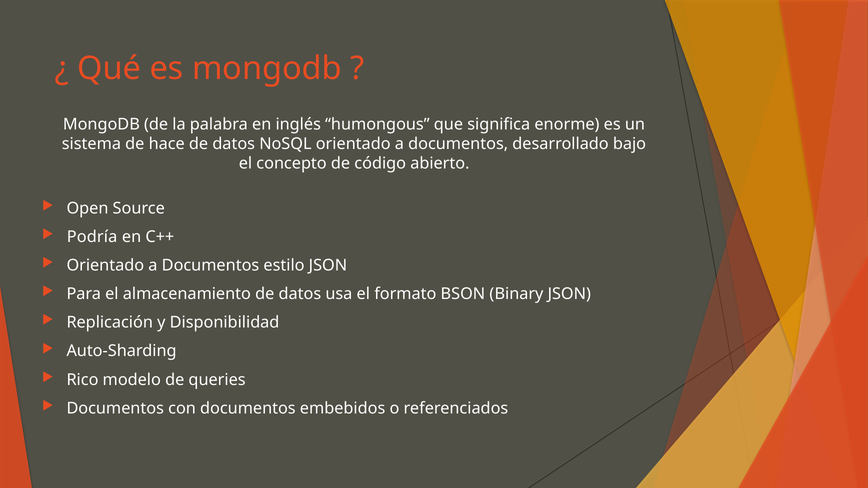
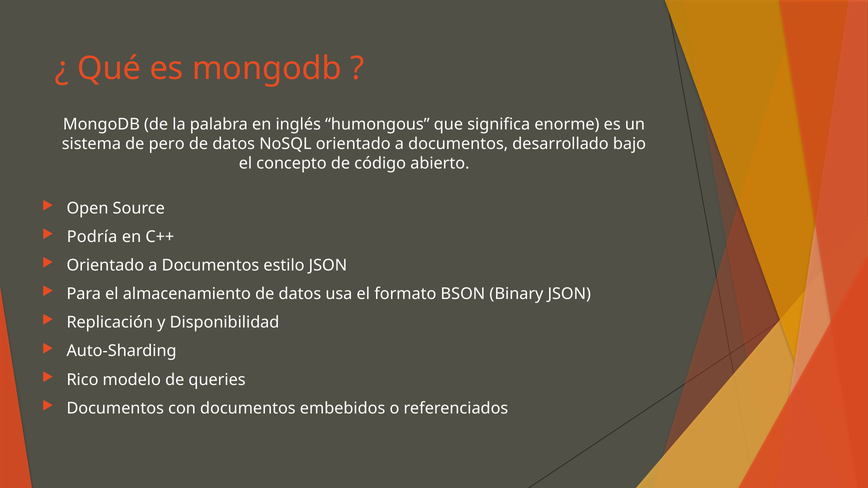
hace: hace -> pero
